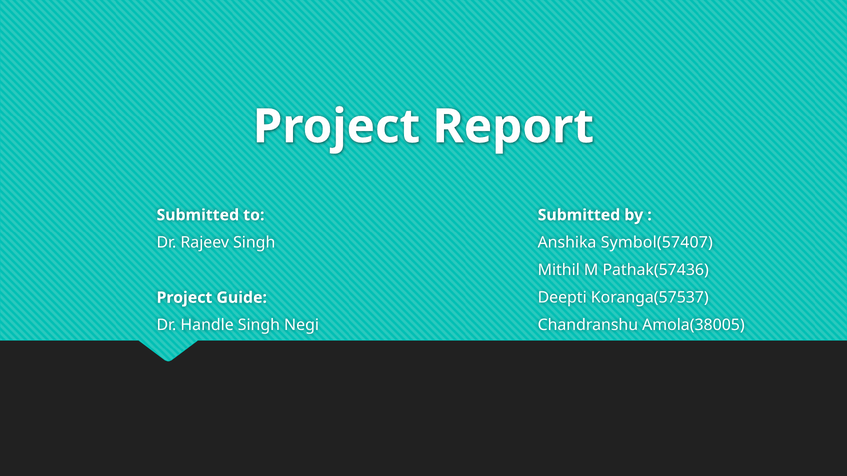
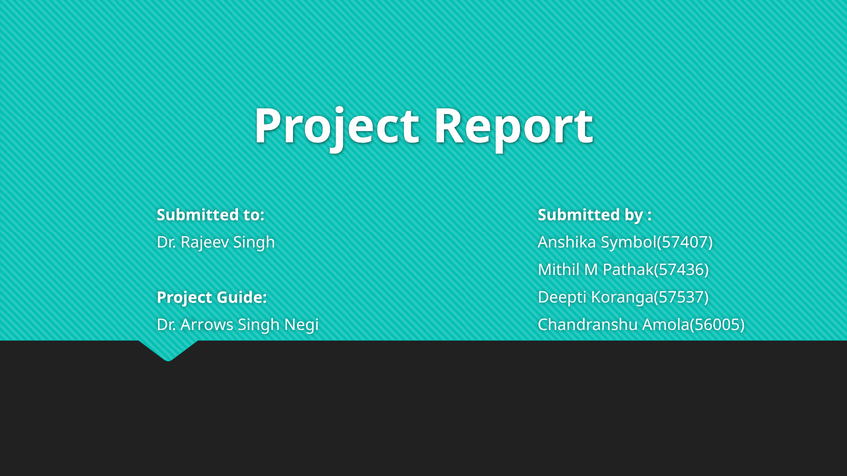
Handle: Handle -> Arrows
Amola(38005: Amola(38005 -> Amola(56005
